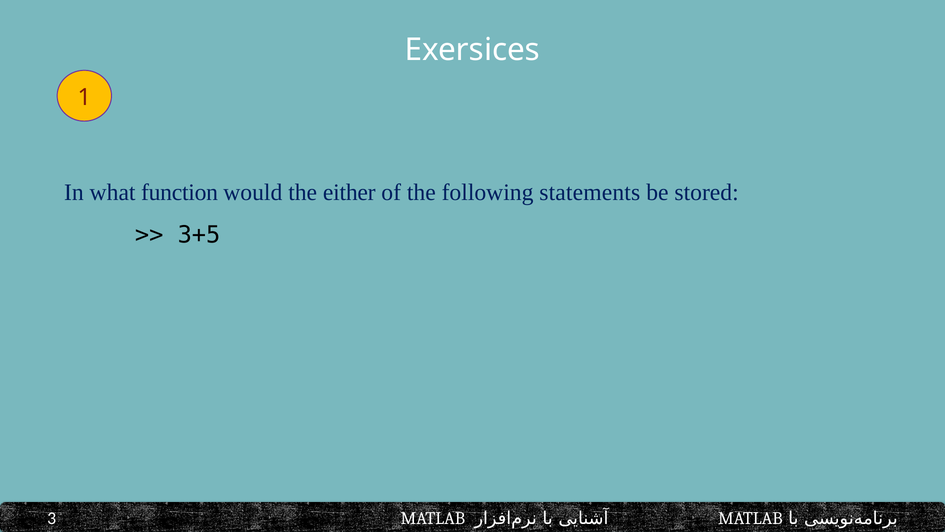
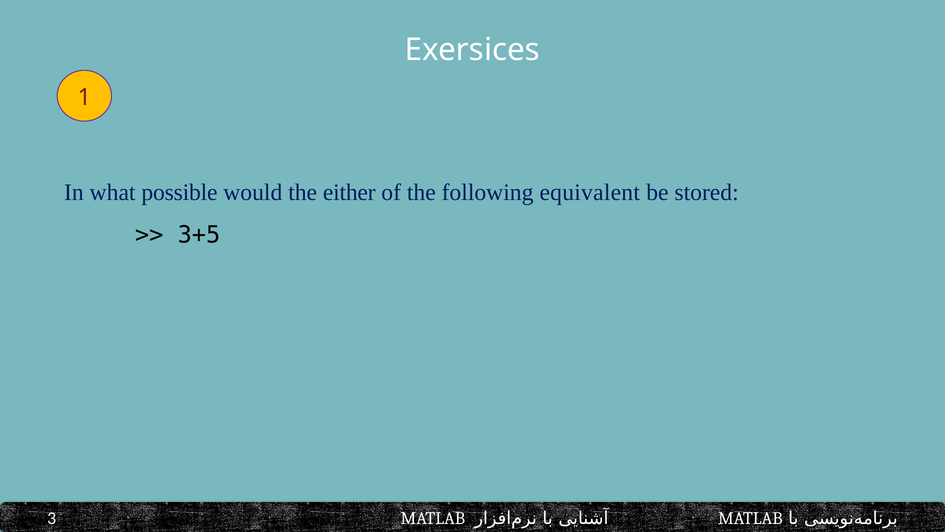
function: function -> possible
statements: statements -> equivalent
